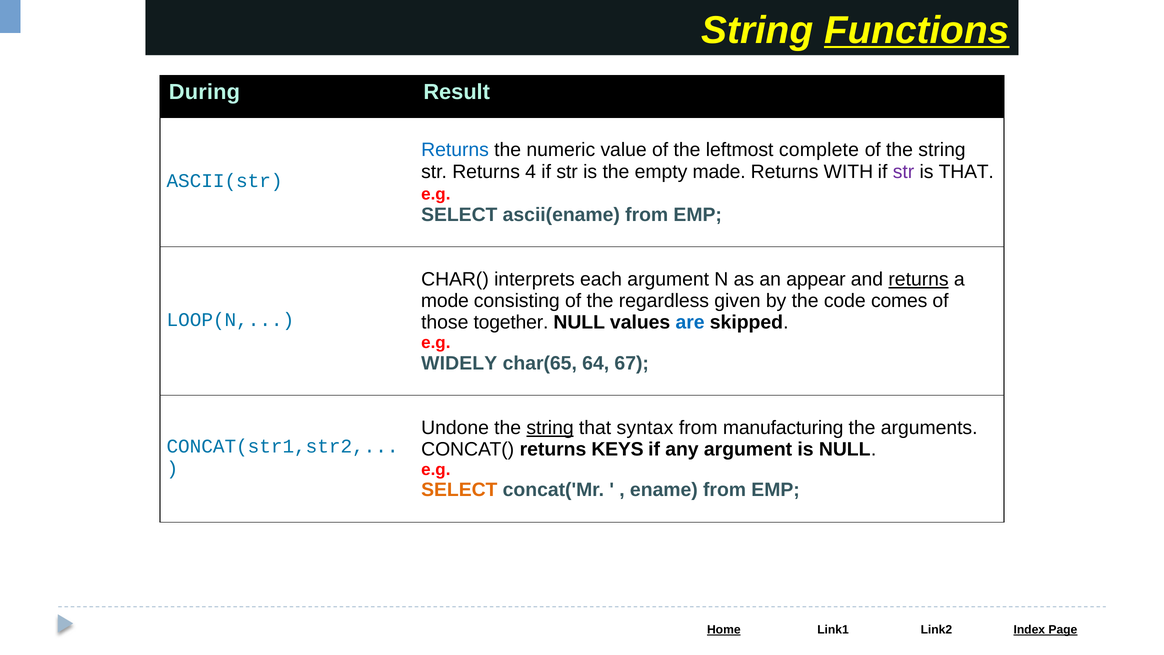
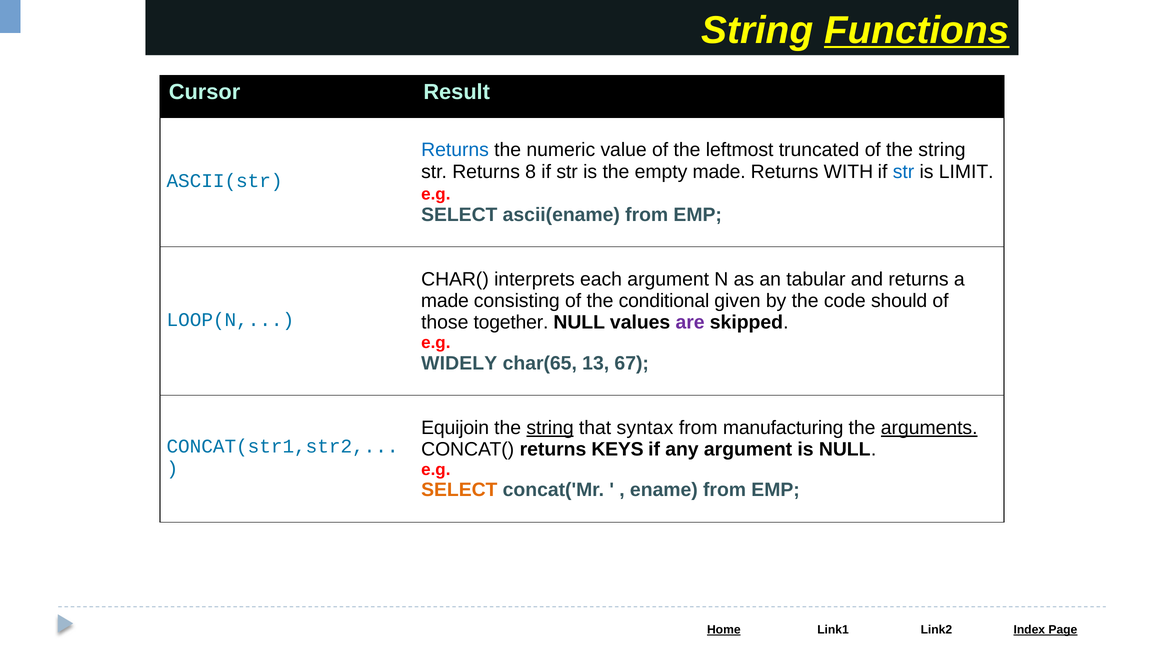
During: During -> Cursor
complete: complete -> truncated
4: 4 -> 8
str at (904, 172) colour: purple -> blue
is THAT: THAT -> LIMIT
appear: appear -> tabular
returns at (919, 279) underline: present -> none
mode at (445, 301): mode -> made
regardless: regardless -> conditional
comes: comes -> should
are colour: blue -> purple
64: 64 -> 13
Undone: Undone -> Equijoin
arguments underline: none -> present
